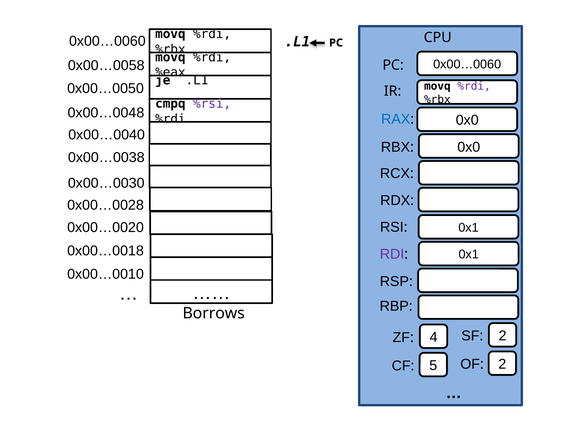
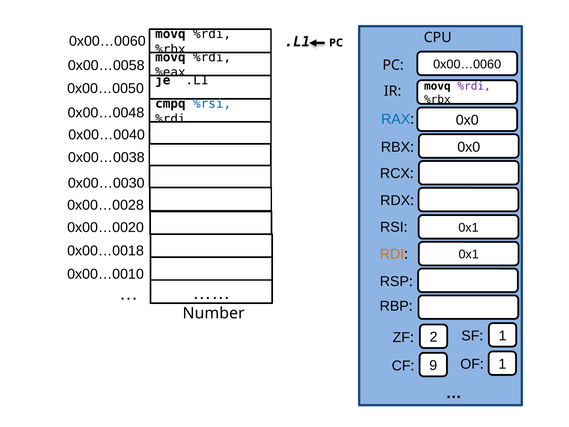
%rsi colour: purple -> blue
RDI colour: purple -> orange
Borrows: Borrows -> Number
4: 4 -> 2
2 at (503, 336): 2 -> 1
5: 5 -> 9
2 at (502, 364): 2 -> 1
